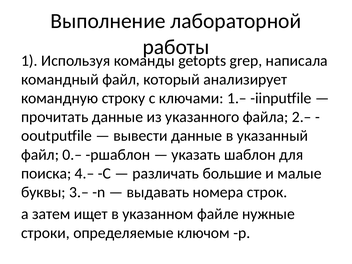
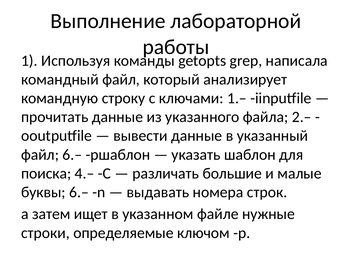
файл 0.–: 0.– -> 6.–
буквы 3.–: 3.– -> 6.–
